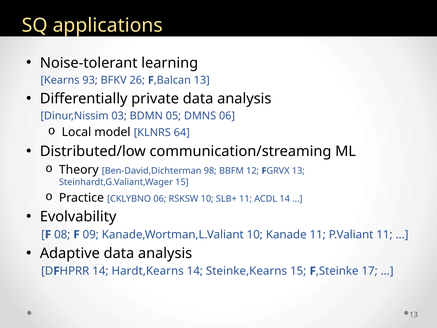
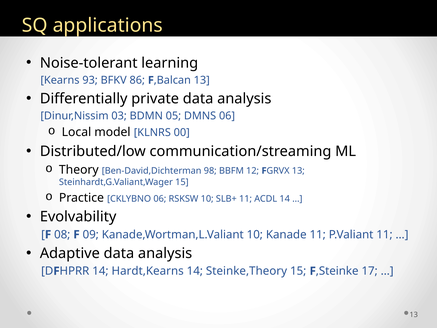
26: 26 -> 86
64: 64 -> 00
Steinke,Kearns: Steinke,Kearns -> Steinke,Theory
